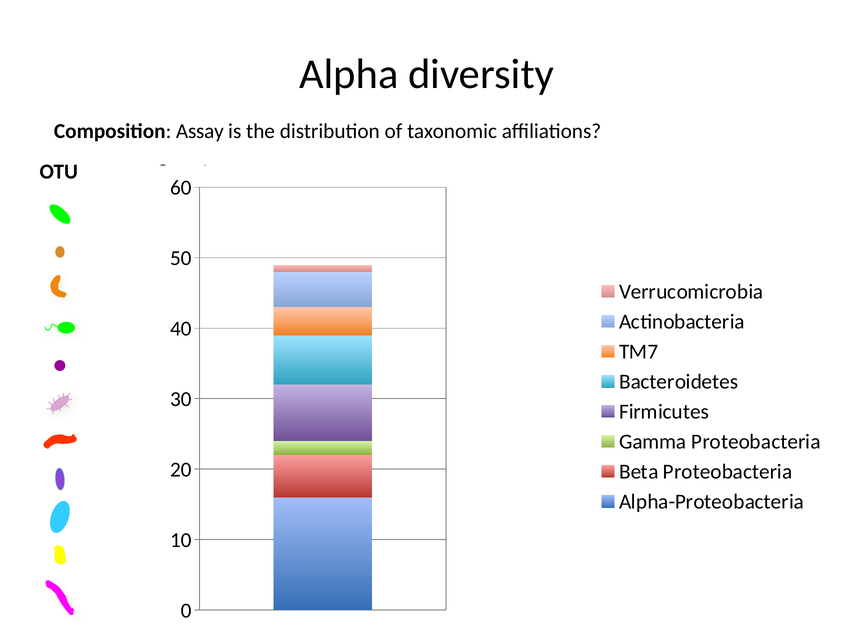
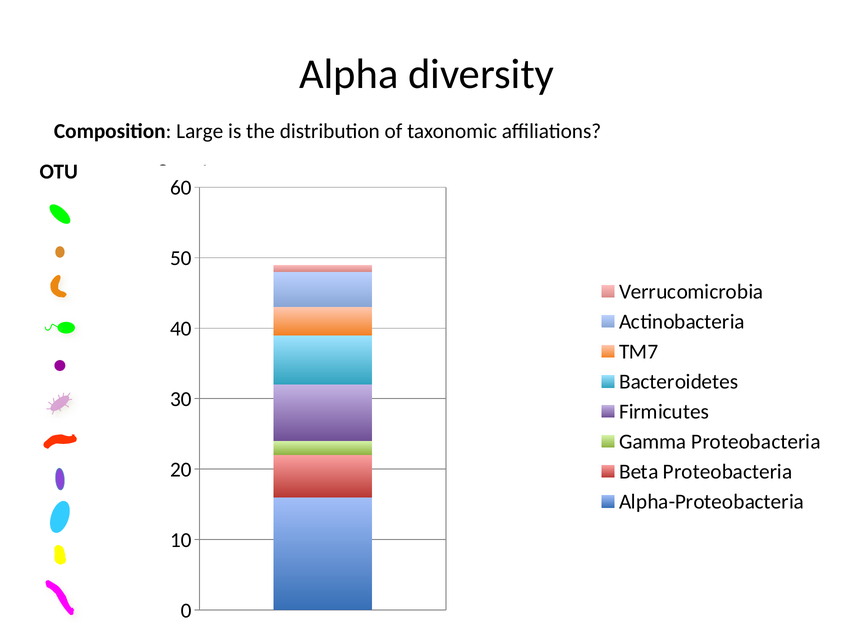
Assay: Assay -> Large
